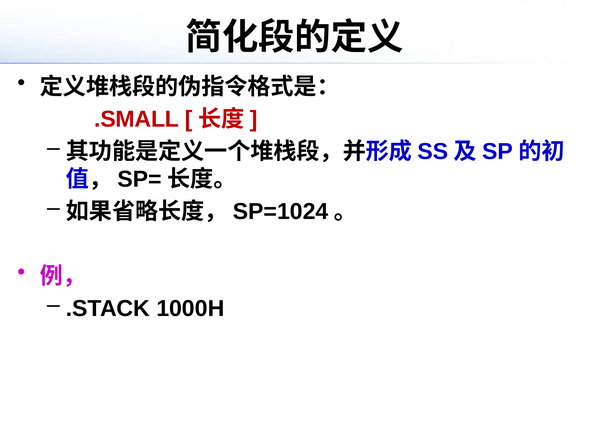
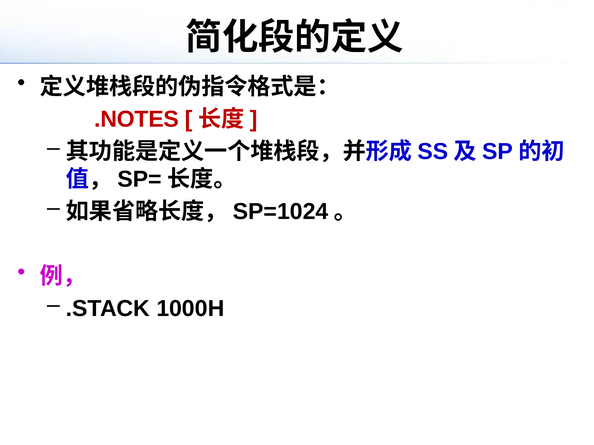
.SMALL: .SMALL -> .NOTES
